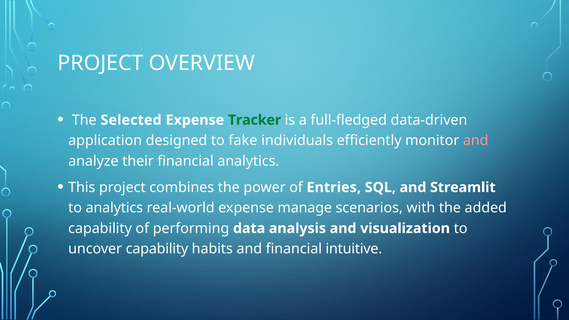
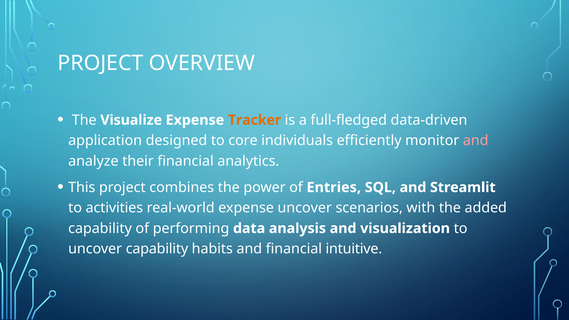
Selected: Selected -> Visualize
Tracker colour: green -> orange
fake: fake -> core
to analytics: analytics -> activities
expense manage: manage -> uncover
